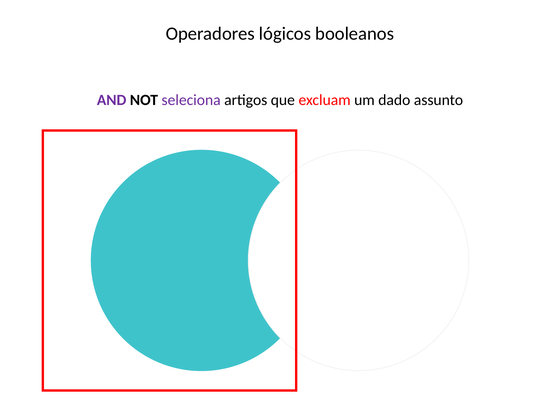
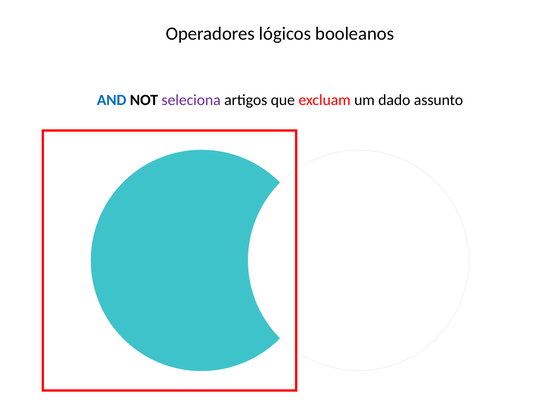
AND colour: purple -> blue
